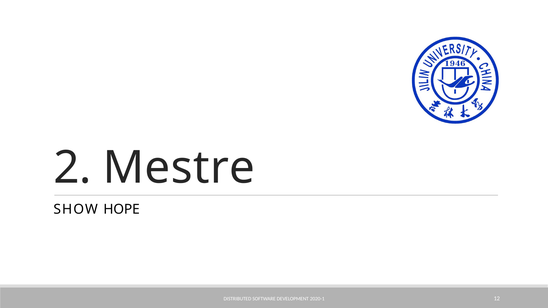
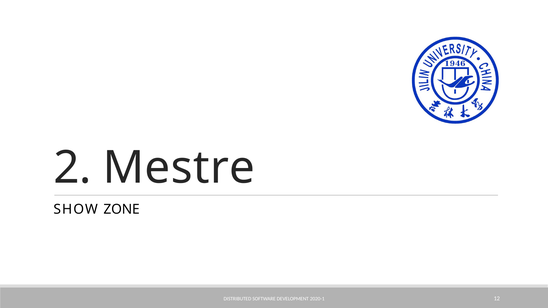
HOPE: HOPE -> ZONE
